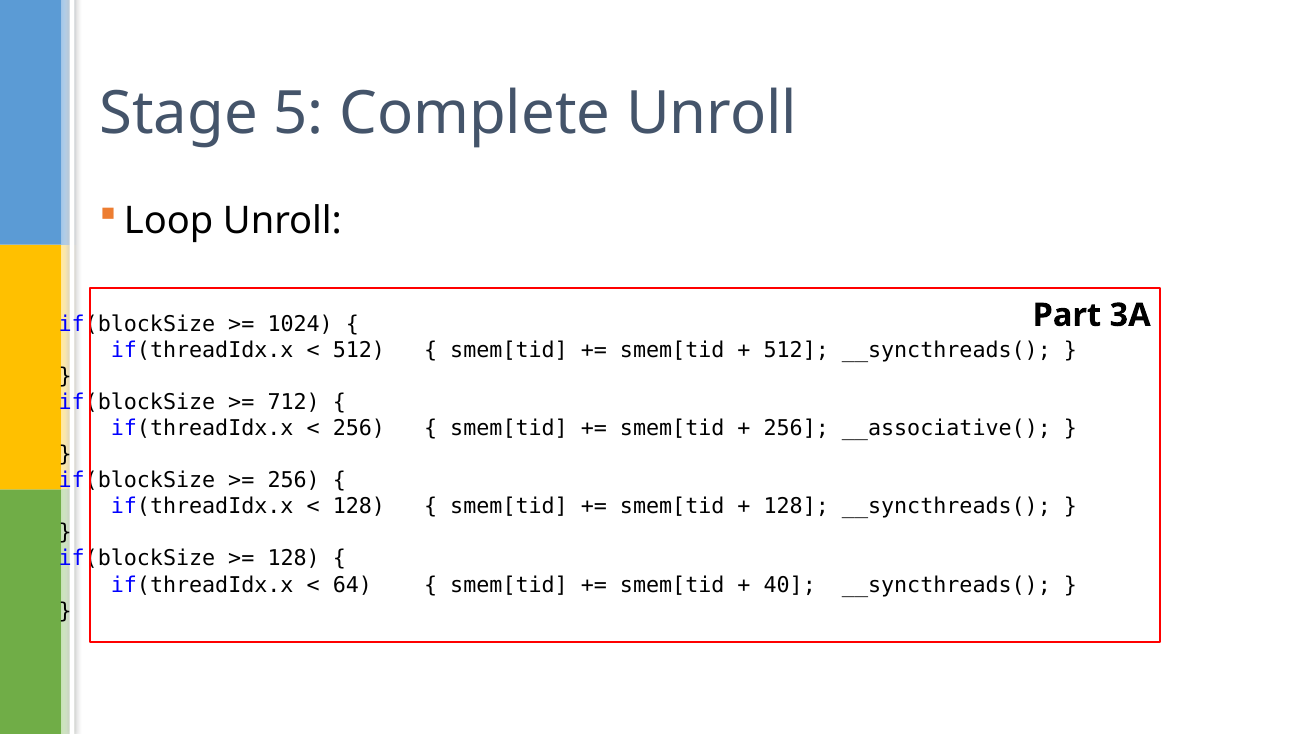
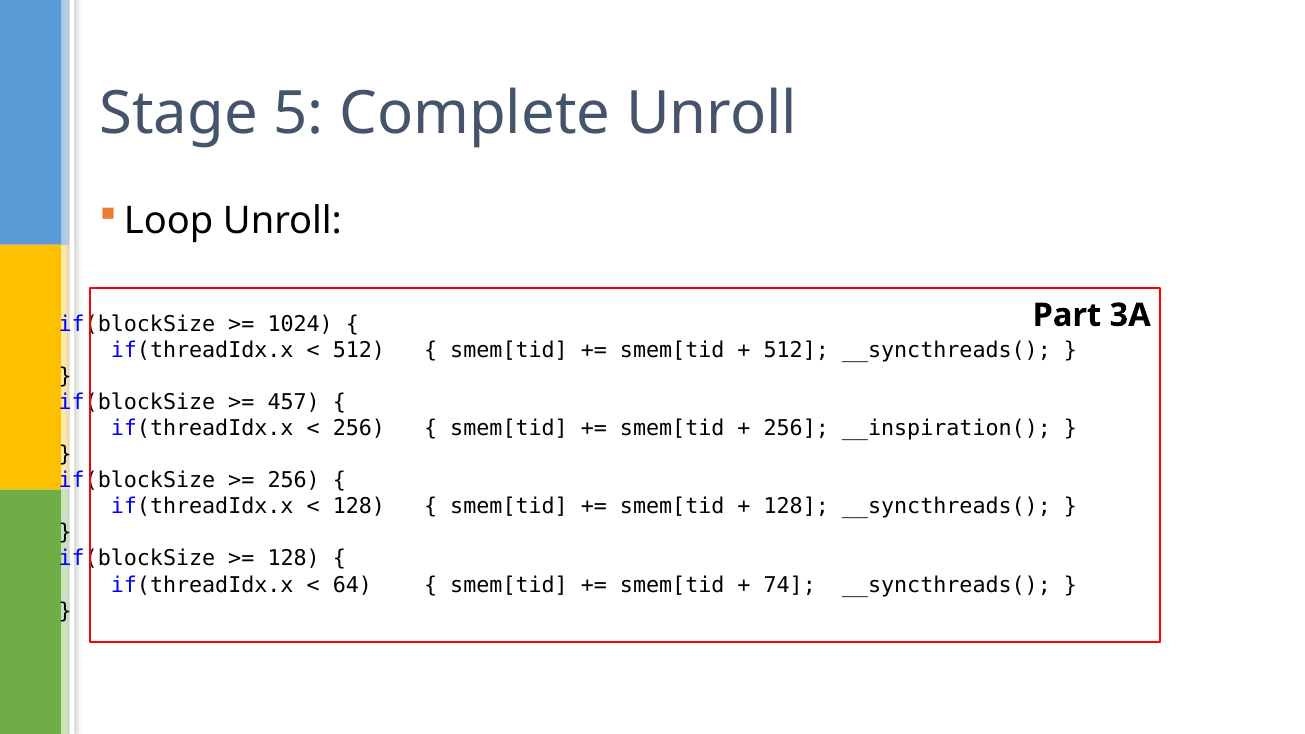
712: 712 -> 457
__associative(: __associative( -> __inspiration(
40: 40 -> 74
